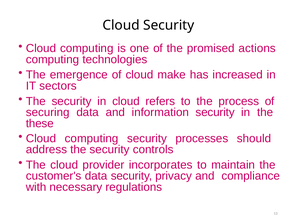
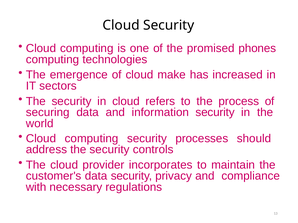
actions: actions -> phones
these: these -> world
